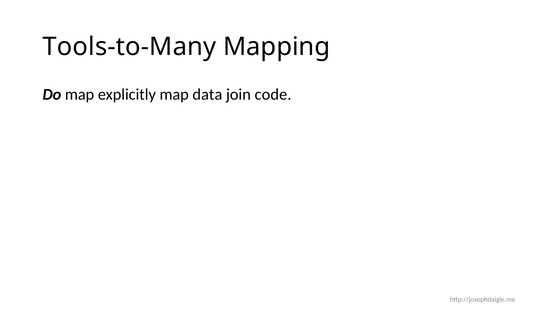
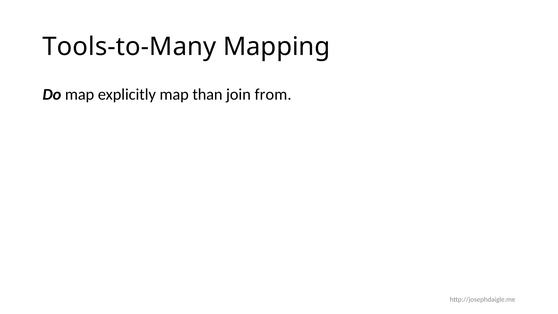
data: data -> than
code: code -> from
